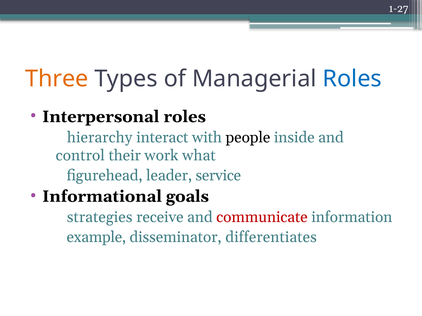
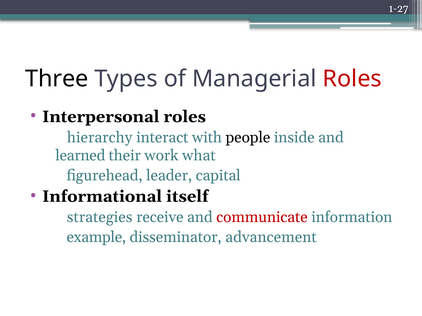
Three colour: orange -> black
Roles at (352, 79) colour: blue -> red
control: control -> learned
service: service -> capital
goals: goals -> itself
differentiates: differentiates -> advancement
